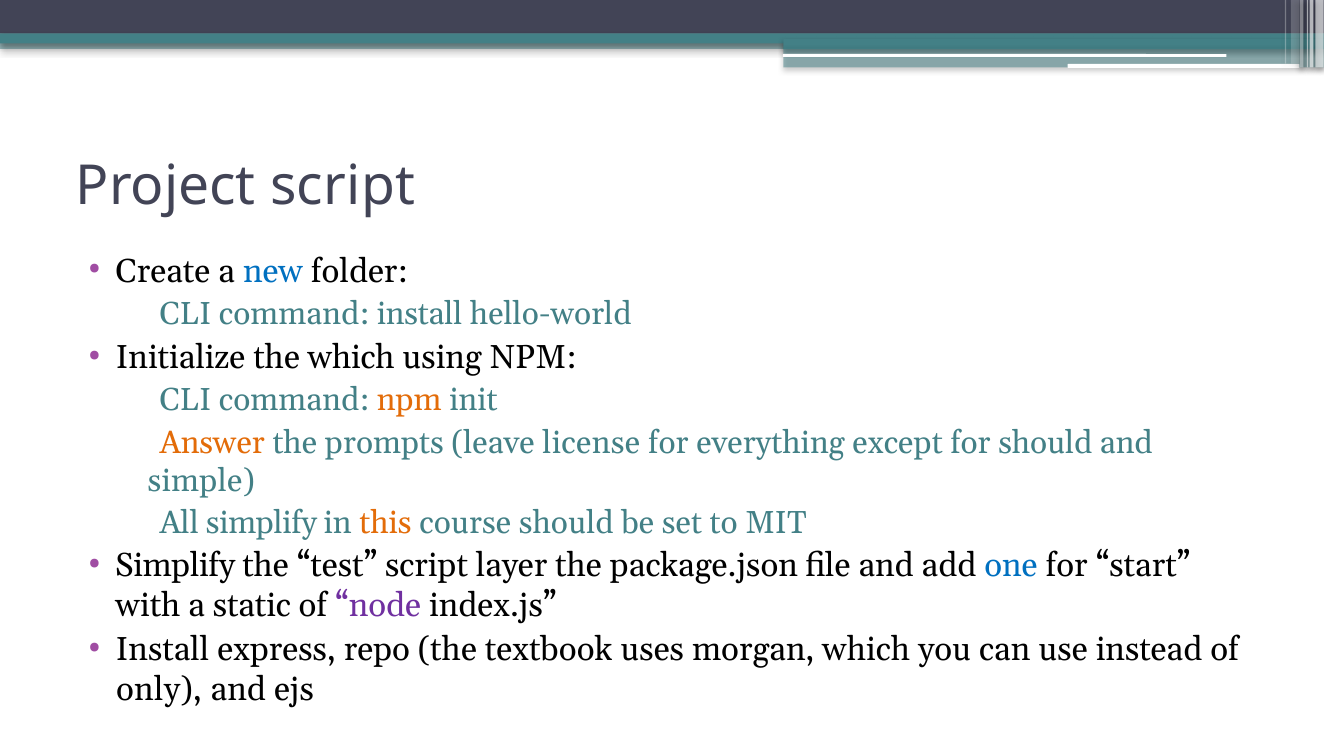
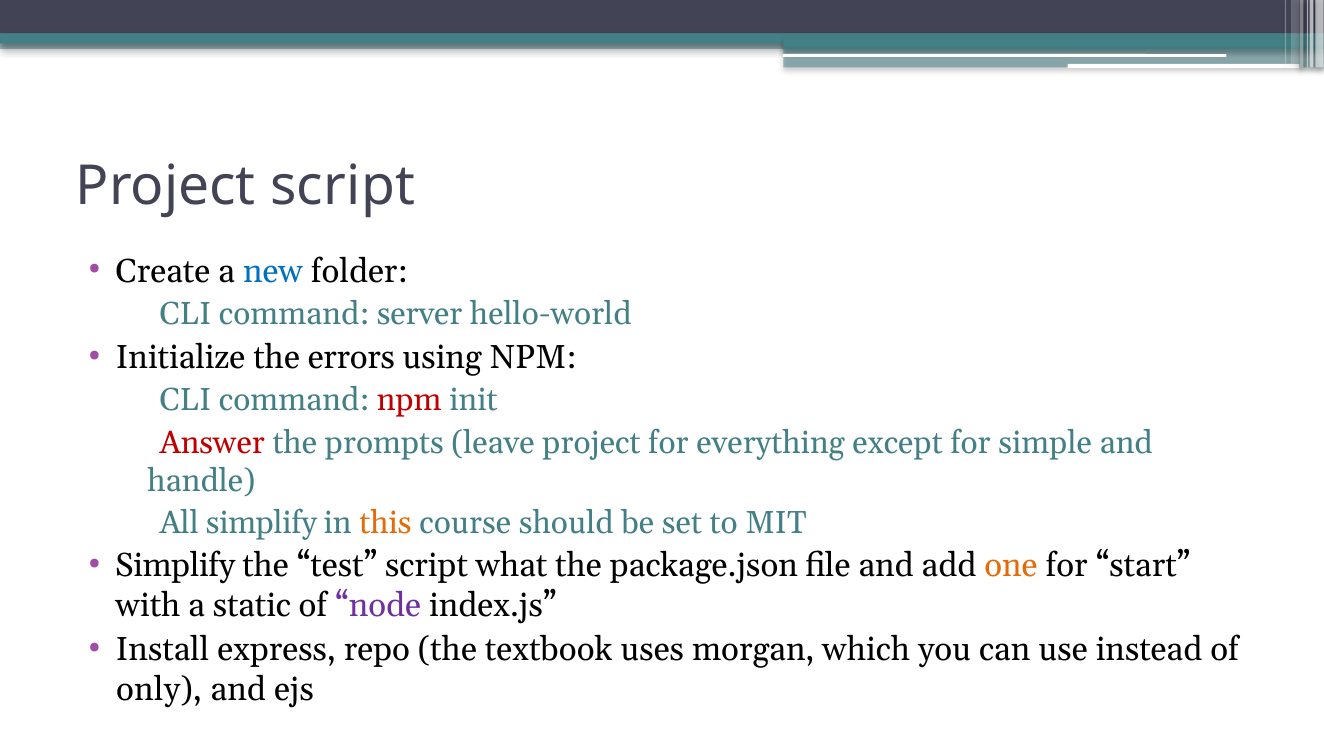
command install: install -> server
the which: which -> errors
npm at (409, 400) colour: orange -> red
Answer colour: orange -> red
leave license: license -> project
for should: should -> simple
simple: simple -> handle
layer: layer -> what
one colour: blue -> orange
